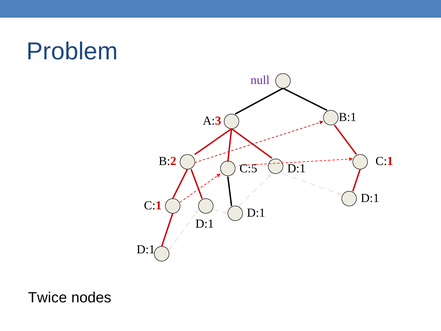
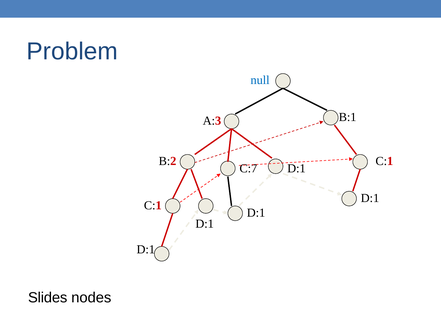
null colour: purple -> blue
C:5: C:5 -> C:7
Twice: Twice -> Slides
